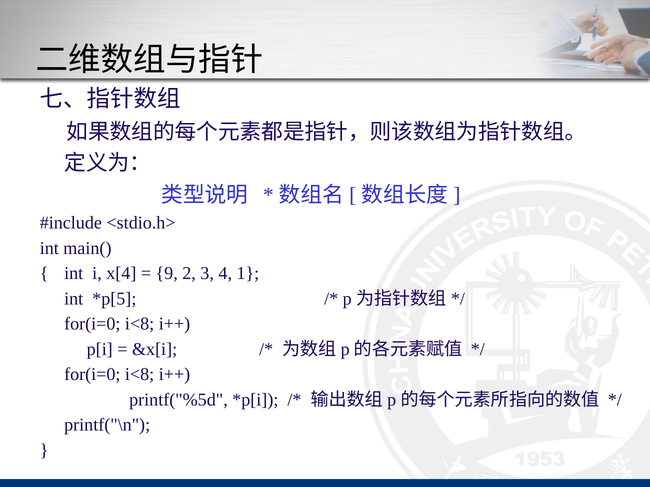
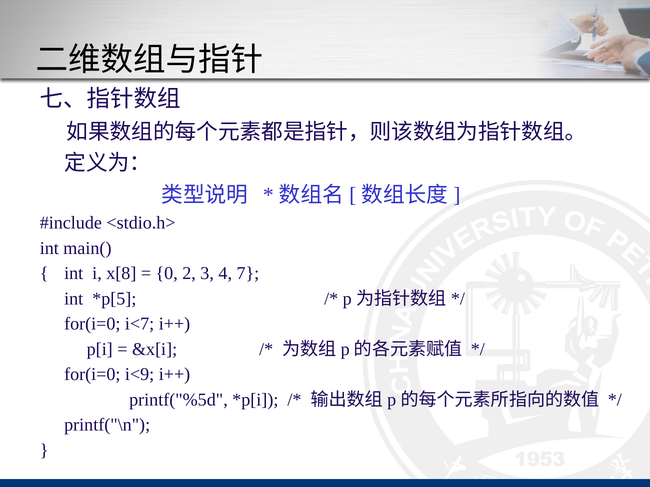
x[4: x[4 -> x[8
9: 9 -> 0
1: 1 -> 7
i<8 at (140, 324): i<8 -> i<7
i<8 at (140, 375): i<8 -> i<9
